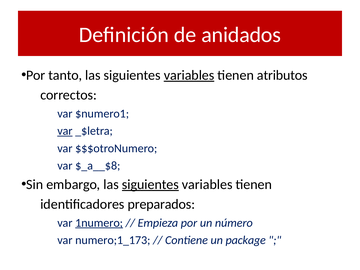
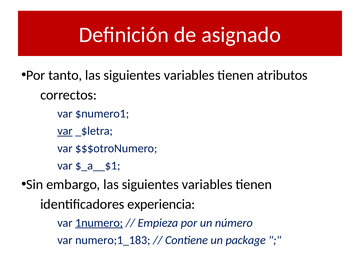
anidados: anidados -> asignado
variables at (189, 75) underline: present -> none
$_a__$8: $_a__$8 -> $_a__$1
siguientes at (150, 185) underline: present -> none
preparados: preparados -> experiencia
numero;1_173: numero;1_173 -> numero;1_183
